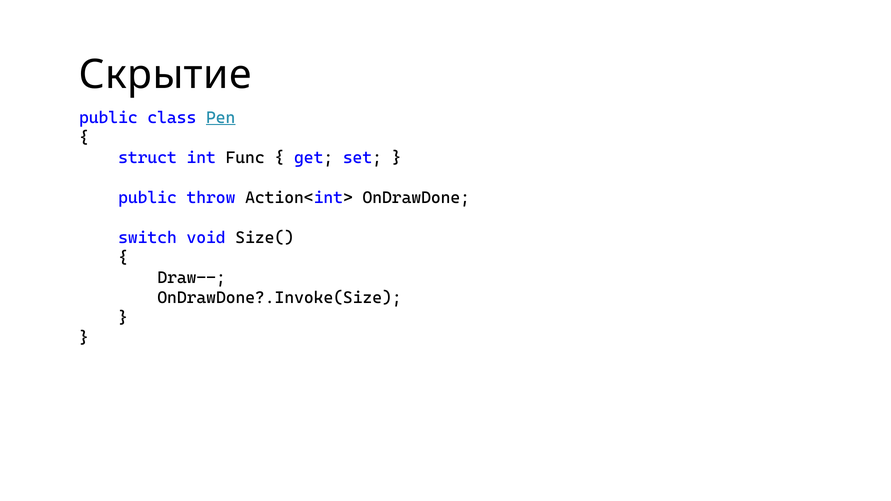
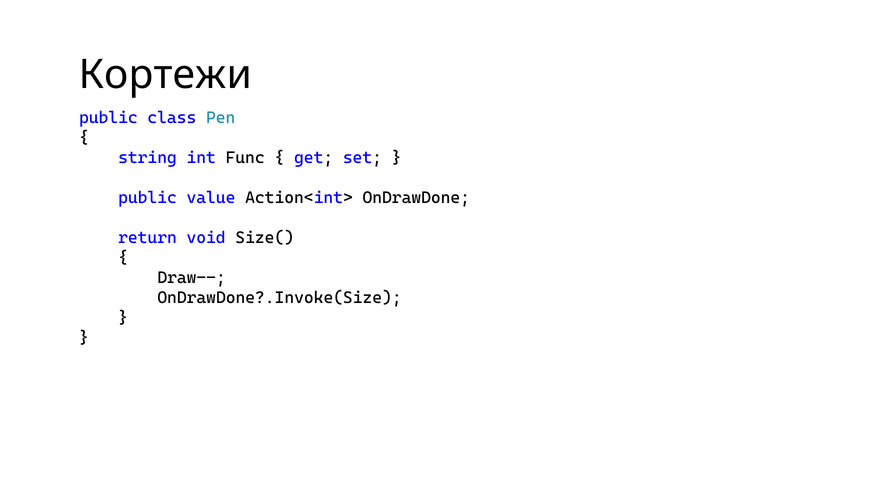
Скрытие: Скрытие -> Кортежи
Pen underline: present -> none
struct: struct -> string
throw: throw -> value
switch: switch -> return
